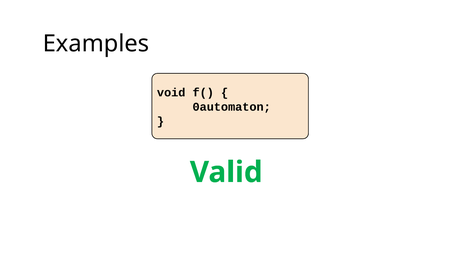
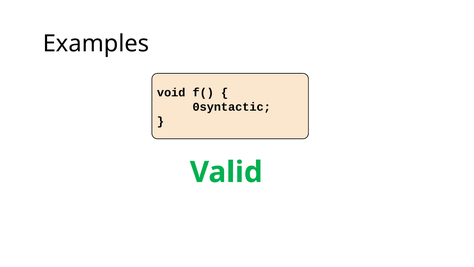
0automaton: 0automaton -> 0syntactic
